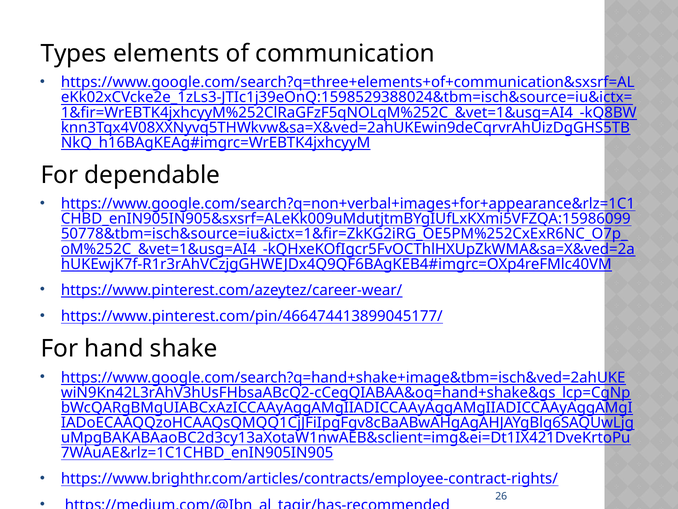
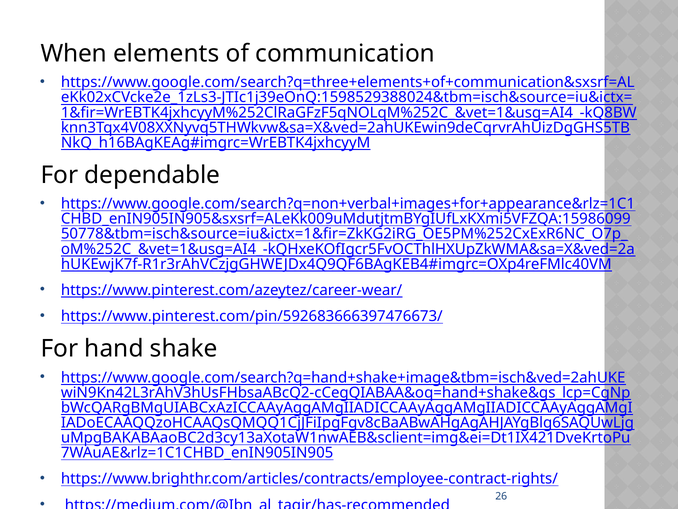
Types: Types -> When
https://www.pinterest.com/pin/466474413899045177/: https://www.pinterest.com/pin/466474413899045177/ -> https://www.pinterest.com/pin/592683666397476673/
